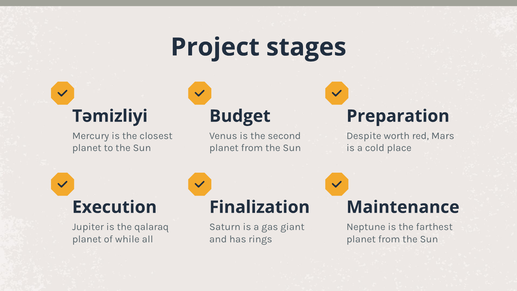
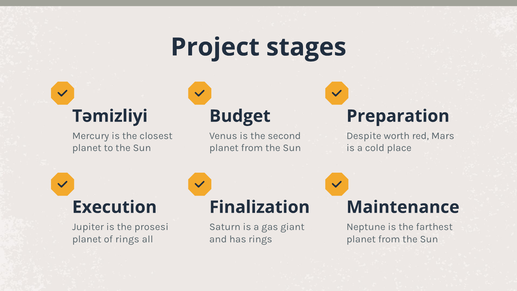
qalaraq: qalaraq -> prosesi
of while: while -> rings
